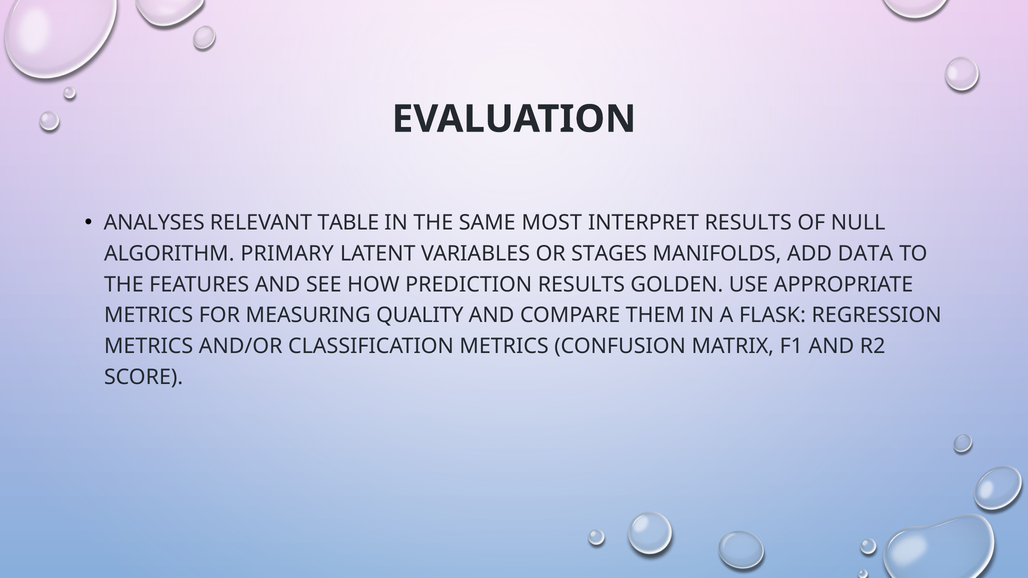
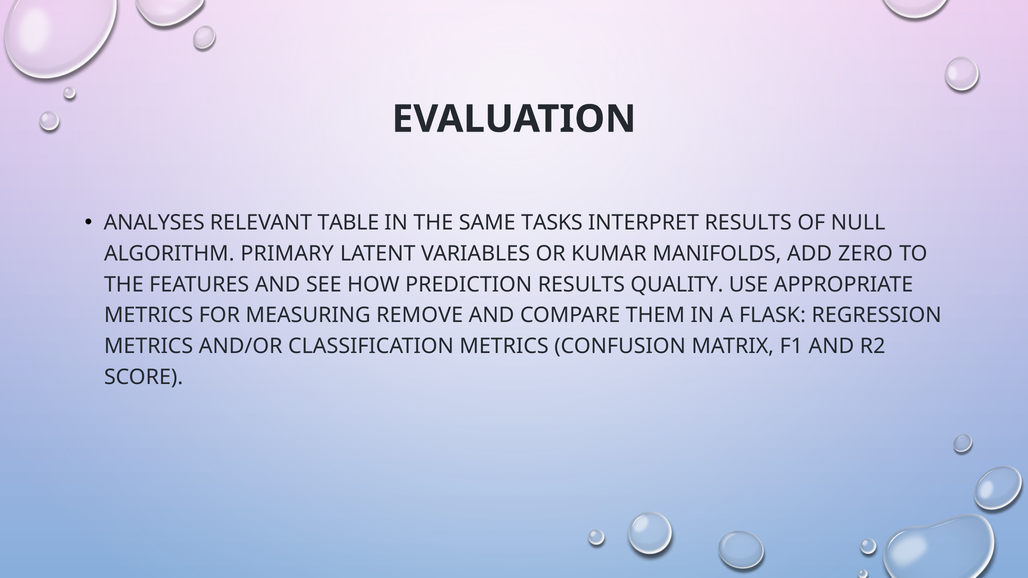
MOST: MOST -> TASKS
STAGES: STAGES -> KUMAR
DATA: DATA -> ZERO
GOLDEN: GOLDEN -> QUALITY
QUALITY: QUALITY -> REMOVE
